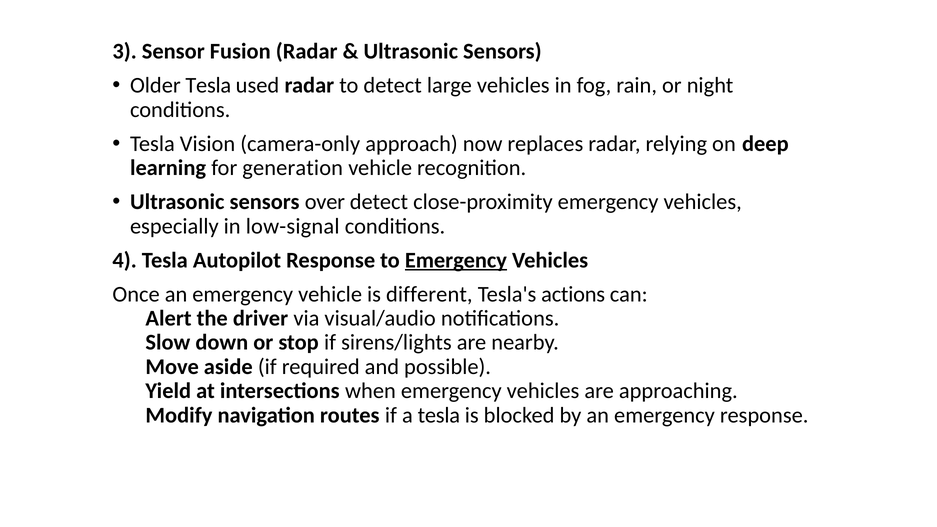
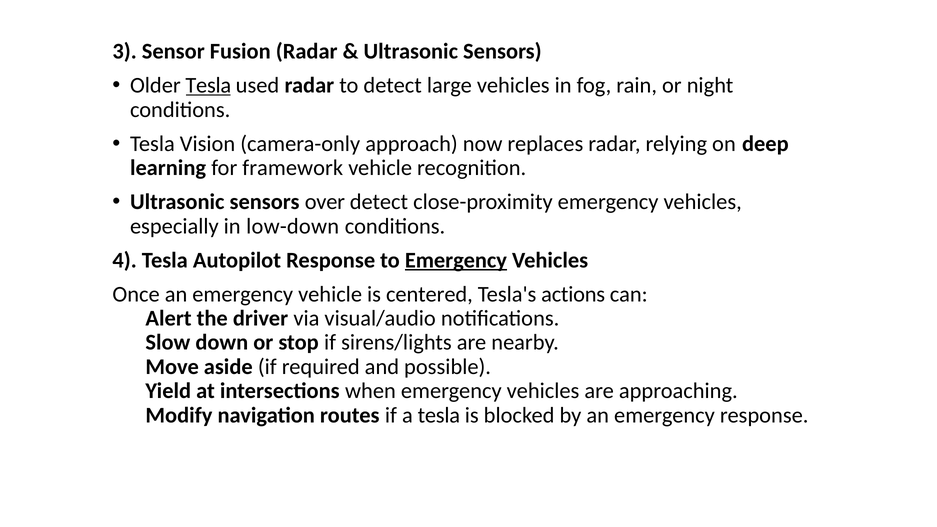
Tesla at (208, 85) underline: none -> present
generation: generation -> framework
low-signal: low-signal -> low-down
different: different -> centered
